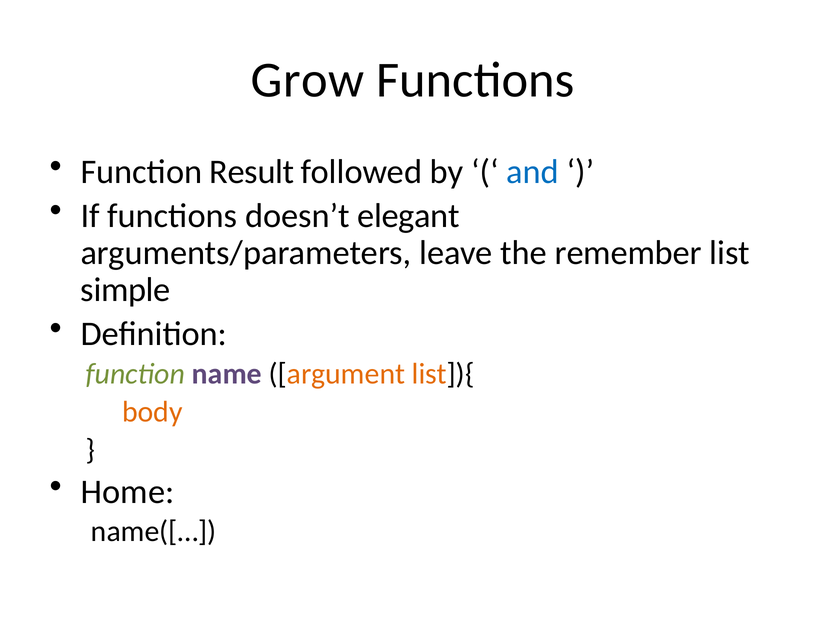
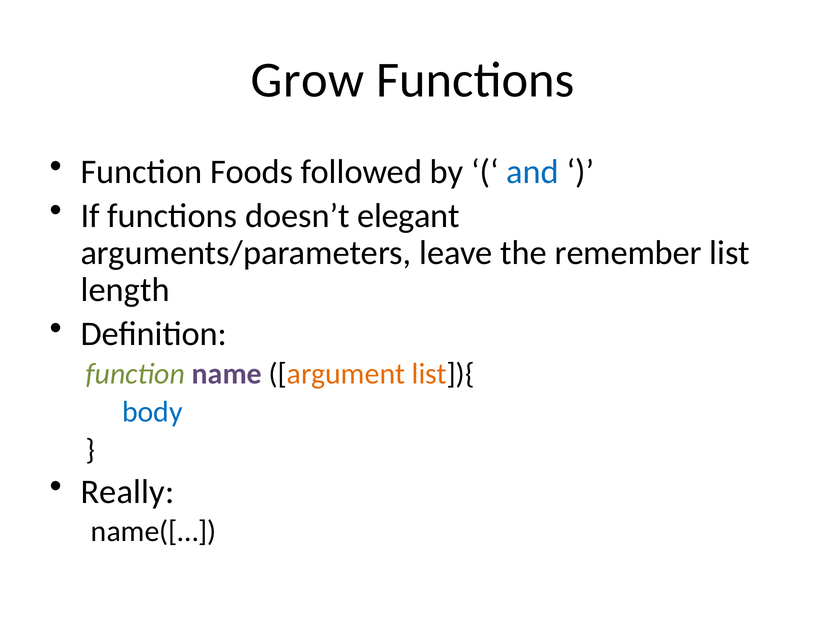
Result: Result -> Foods
simple: simple -> length
body colour: orange -> blue
Home: Home -> Really
